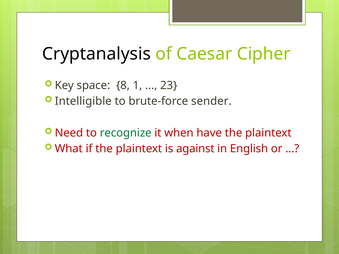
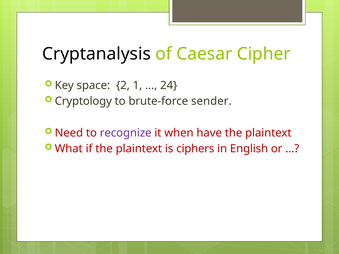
8: 8 -> 2
23: 23 -> 24
Intelligible: Intelligible -> Cryptology
recognize colour: green -> purple
against: against -> ciphers
